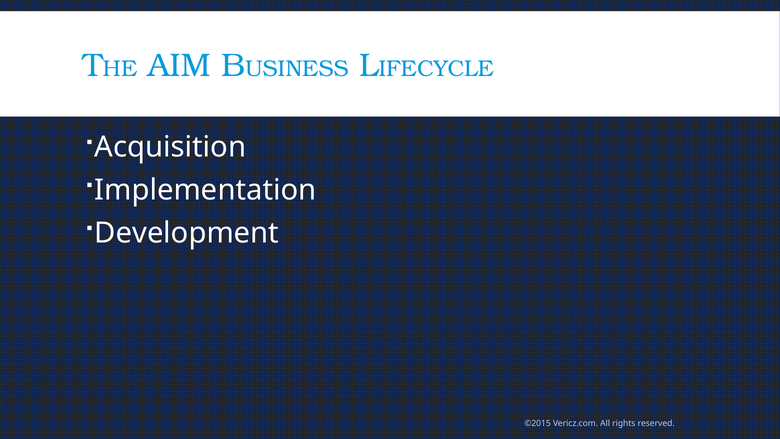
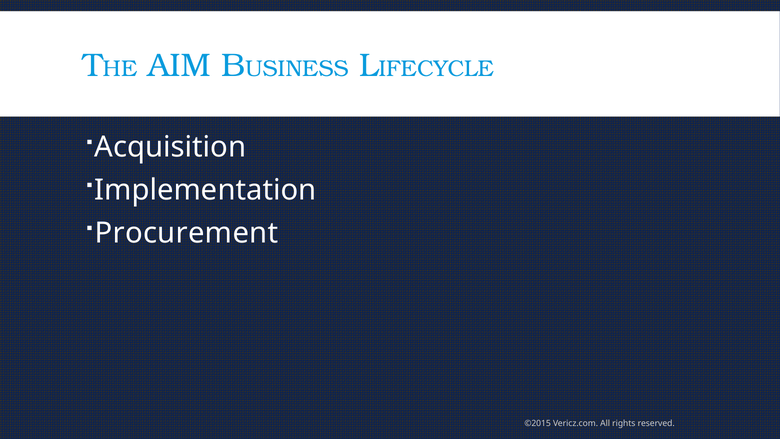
Development: Development -> Procurement
